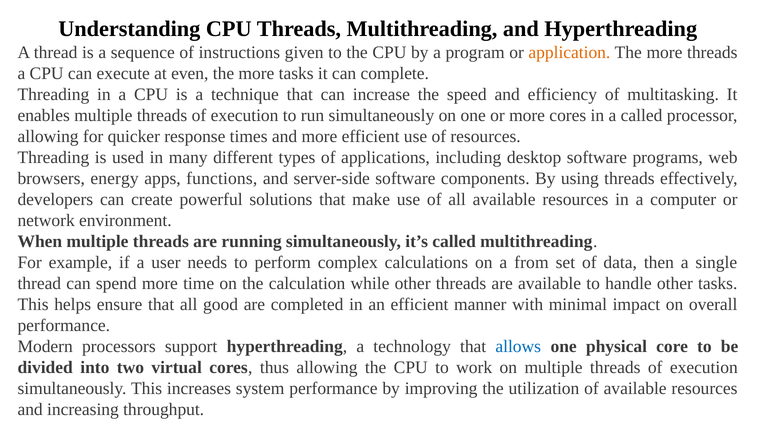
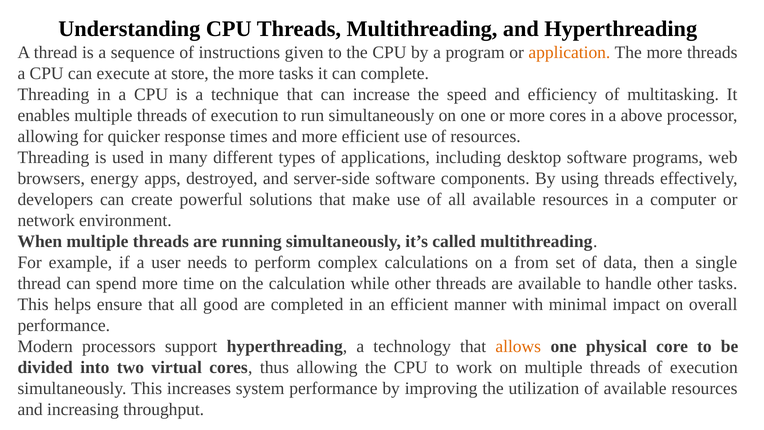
even: even -> store
a called: called -> above
functions: functions -> destroyed
allows colour: blue -> orange
